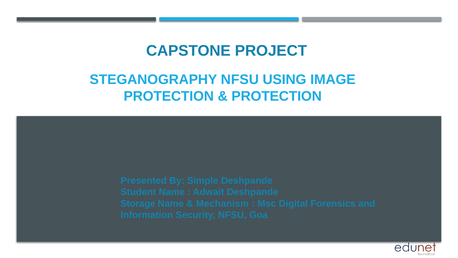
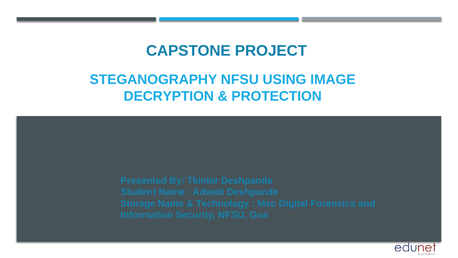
PROTECTION at (169, 96): PROTECTION -> DECRYPTION
Simple: Simple -> Tkinter
Mechanism: Mechanism -> Technology
